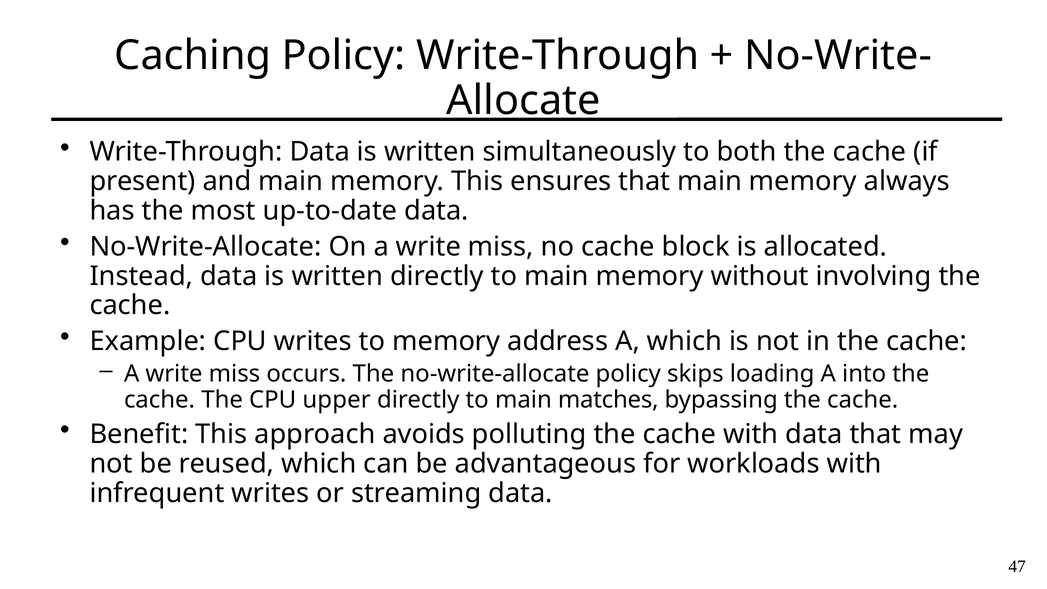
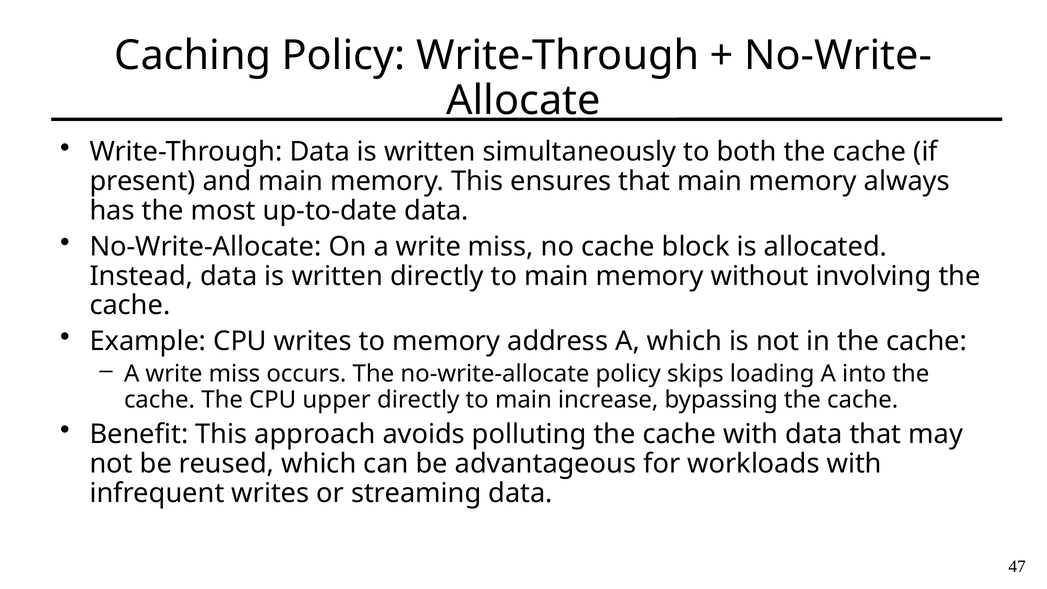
matches: matches -> increase
